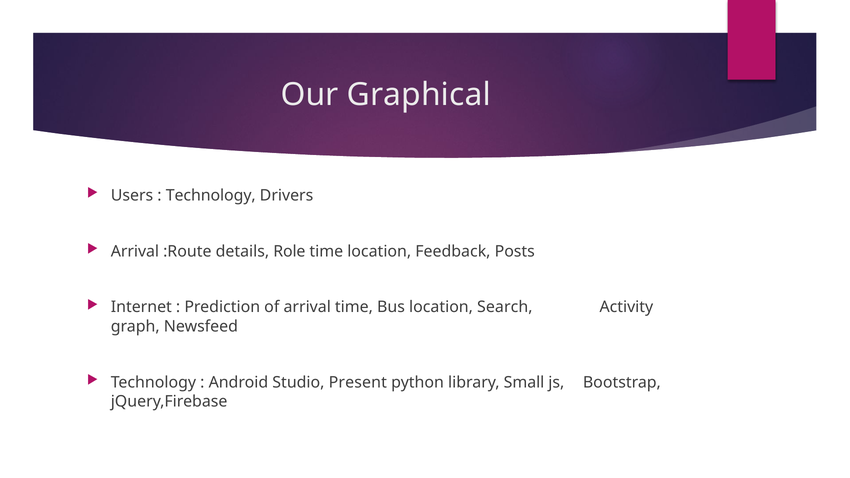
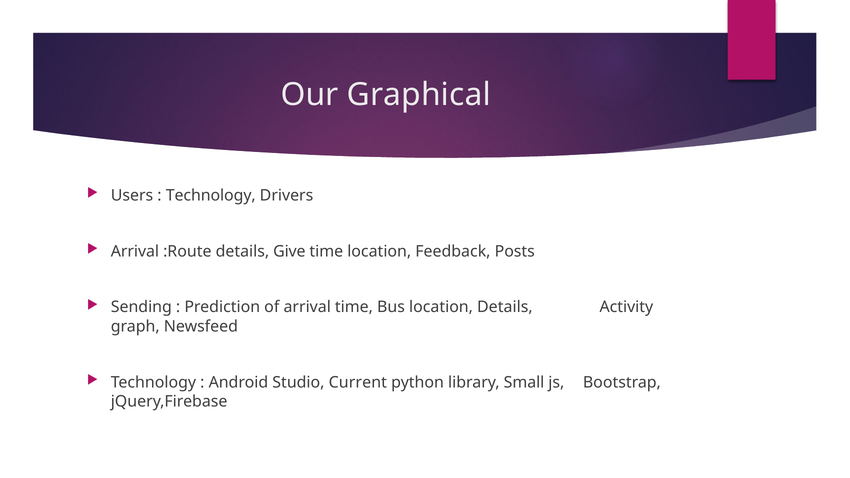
Role: Role -> Give
Internet: Internet -> Sending
location Search: Search -> Details
Present: Present -> Current
